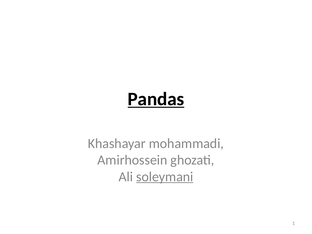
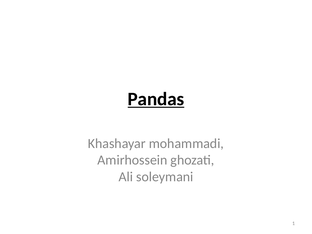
soleymani underline: present -> none
